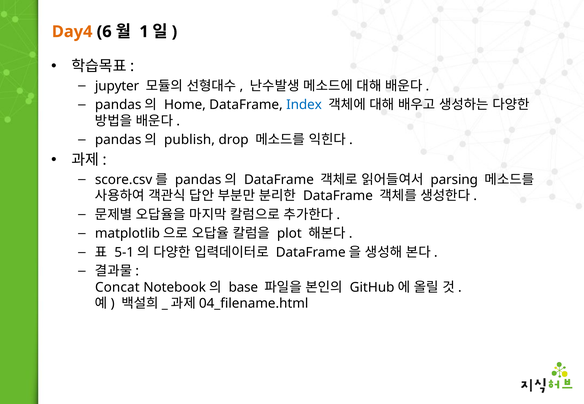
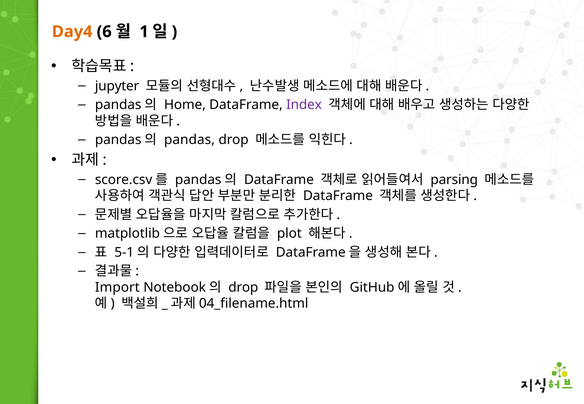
Index colour: blue -> purple
publish: publish -> pandas
Concat: Concat -> Import
base at (243, 288): base -> drop
